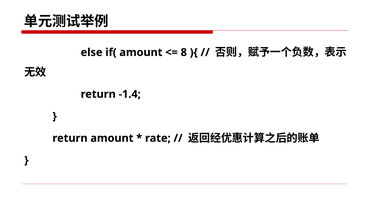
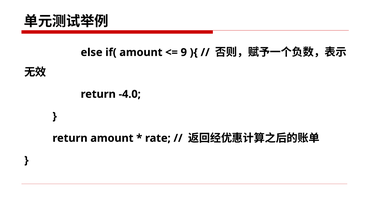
8: 8 -> 9
-1.4: -1.4 -> -4.0
